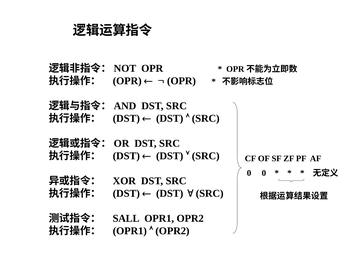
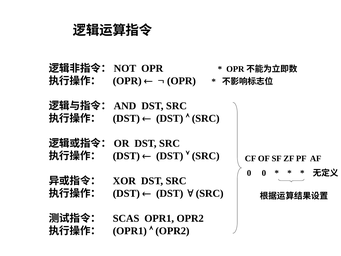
SALL: SALL -> SCAS
